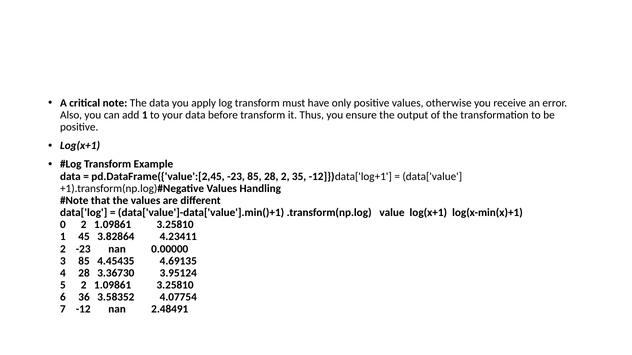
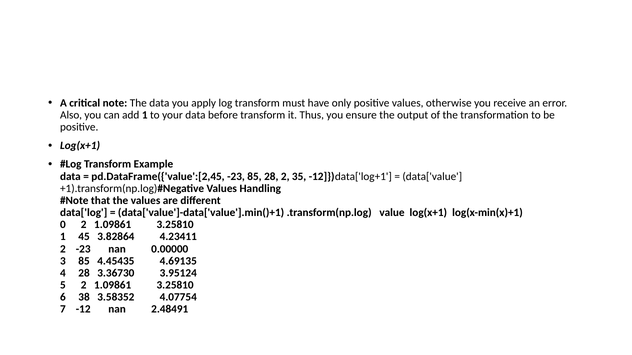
36: 36 -> 38
